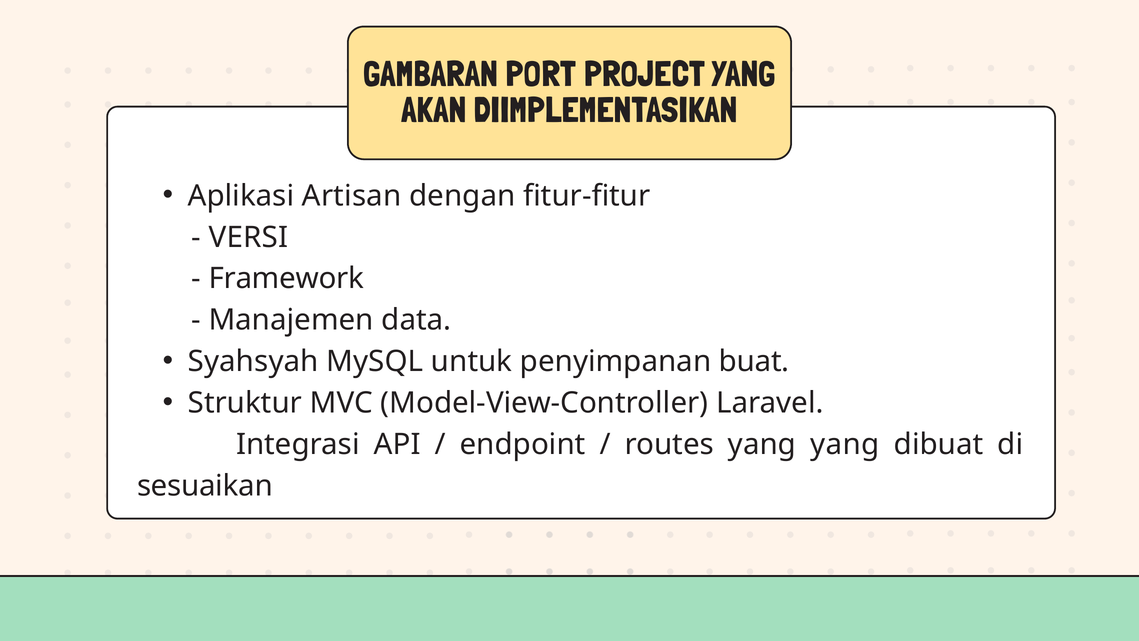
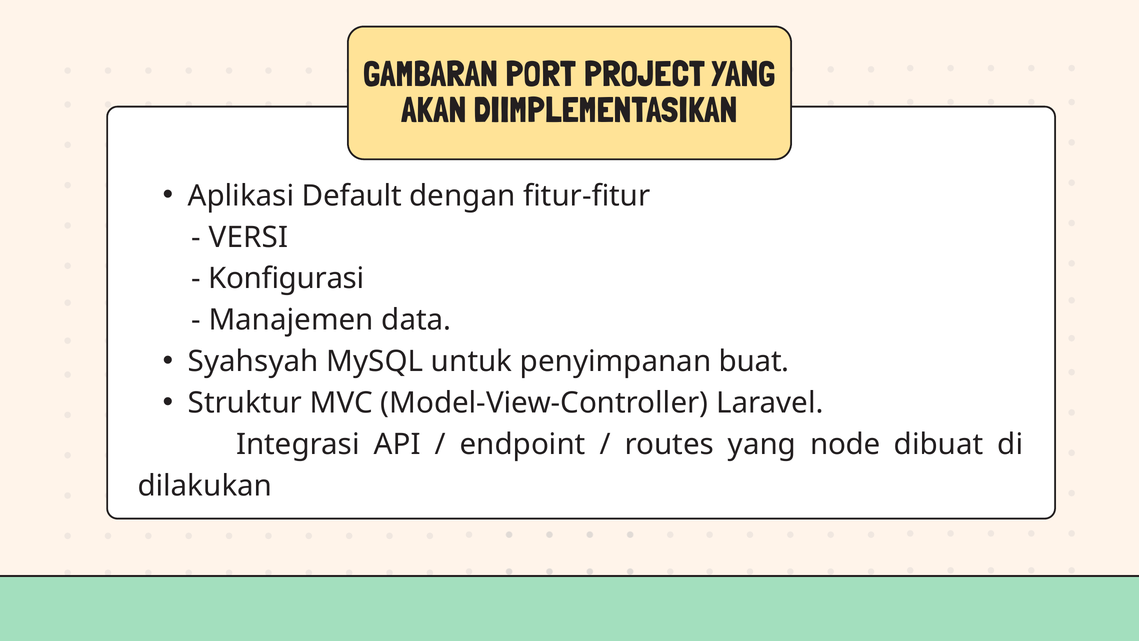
Artisan: Artisan -> Default
Framework: Framework -> Konfigurasi
yang yang: yang -> node
sesuaikan: sesuaikan -> dilakukan
